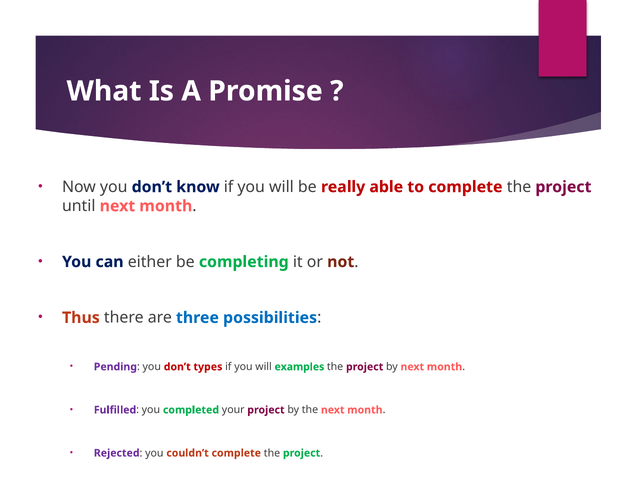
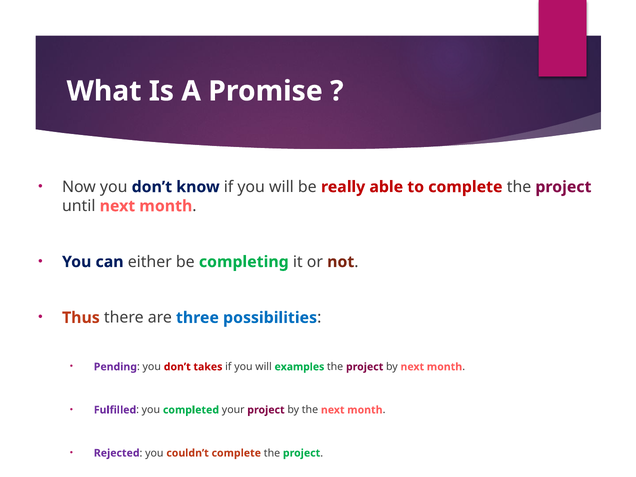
types: types -> takes
